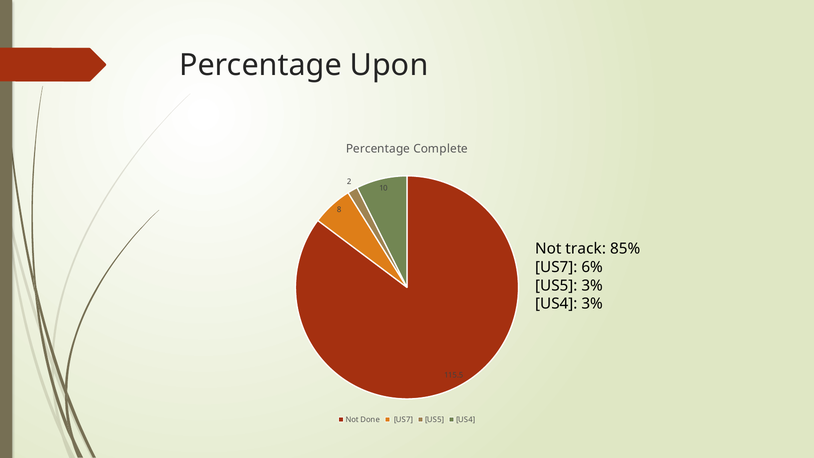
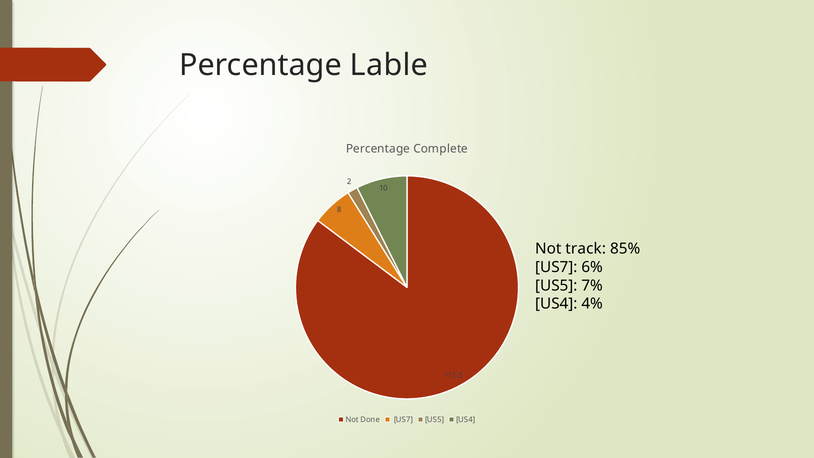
Upon: Upon -> Lable
US5 3%: 3% -> 7%
US4 3%: 3% -> 4%
